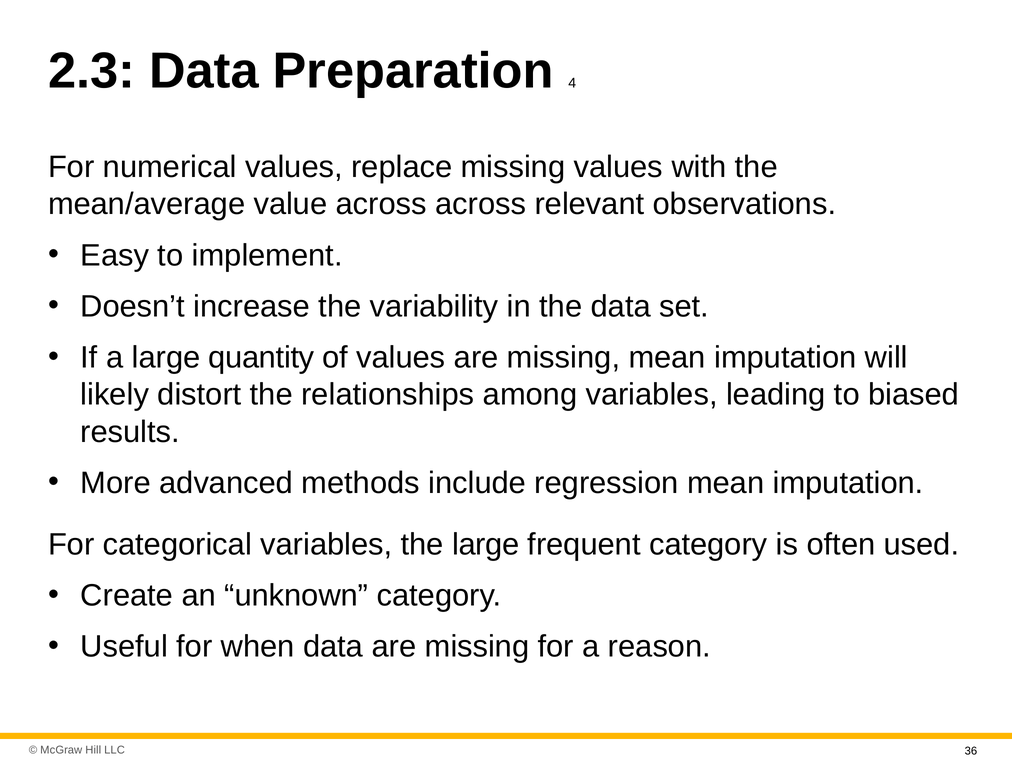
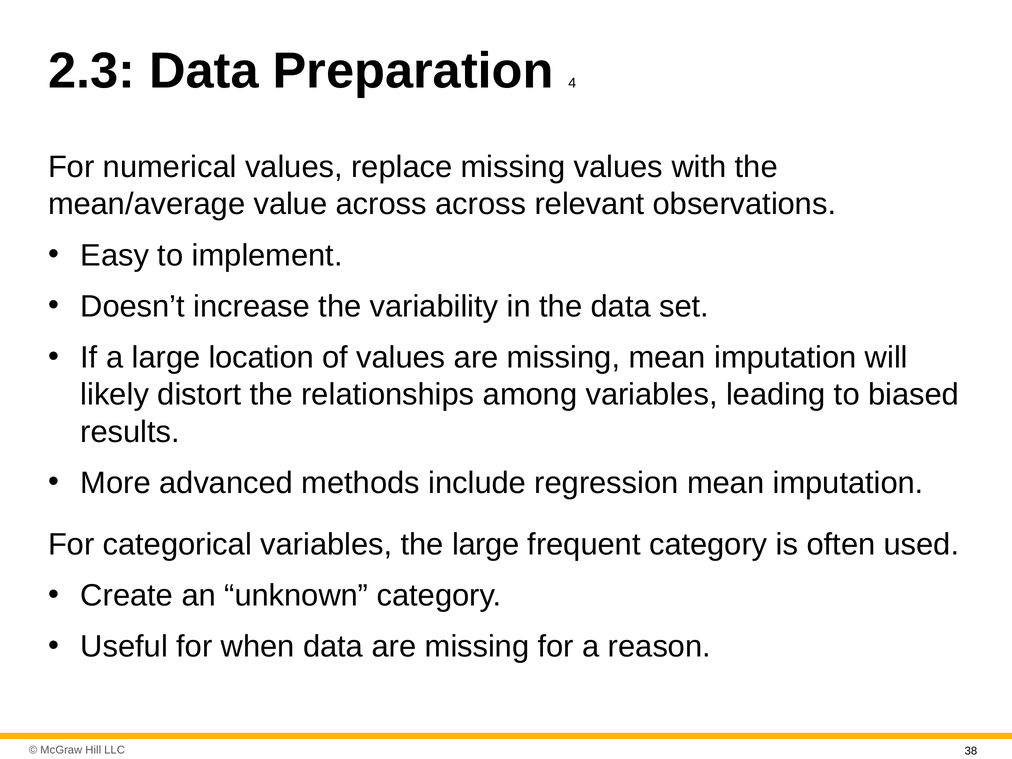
quantity: quantity -> location
36: 36 -> 38
